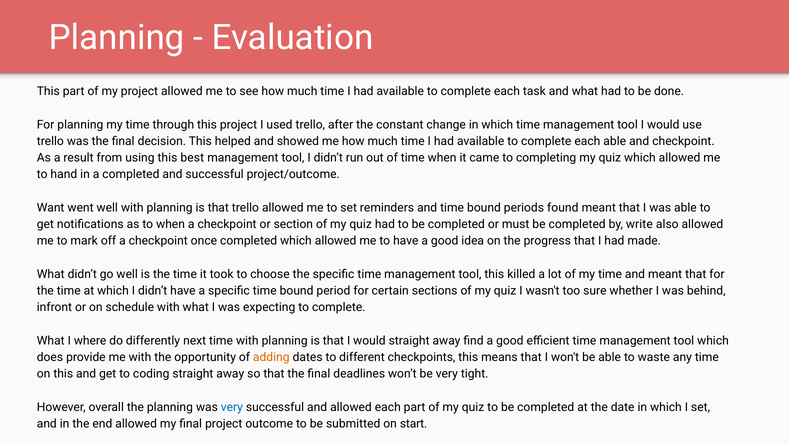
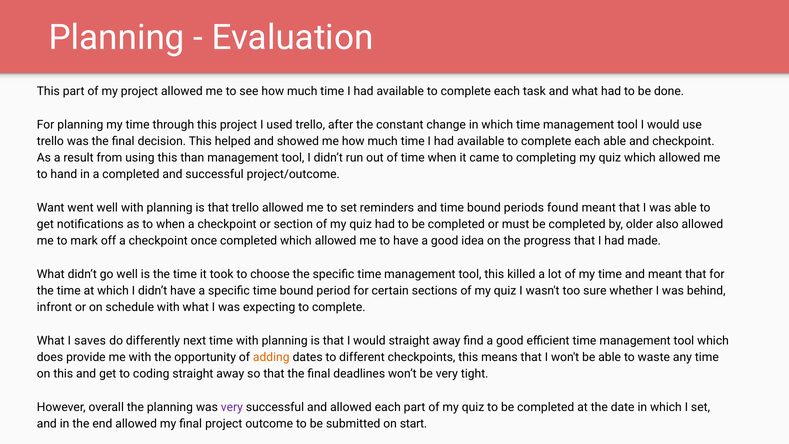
best: best -> than
write: write -> older
where: where -> saves
very at (232, 407) colour: blue -> purple
